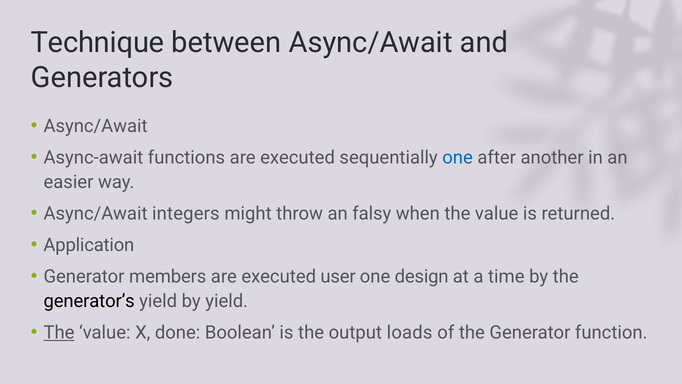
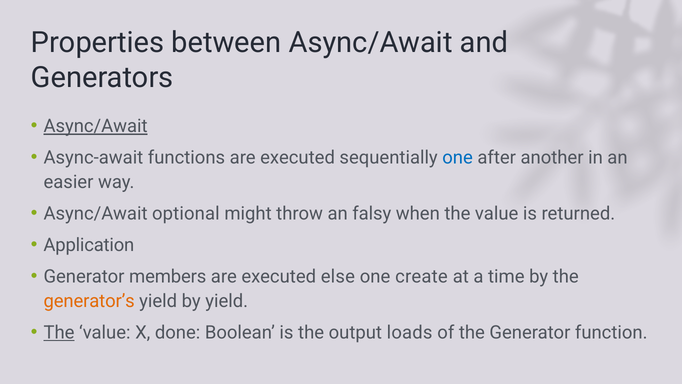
Technique: Technique -> Properties
Async/Await at (96, 126) underline: none -> present
integers: integers -> optional
user: user -> else
design: design -> create
generator’s colour: black -> orange
